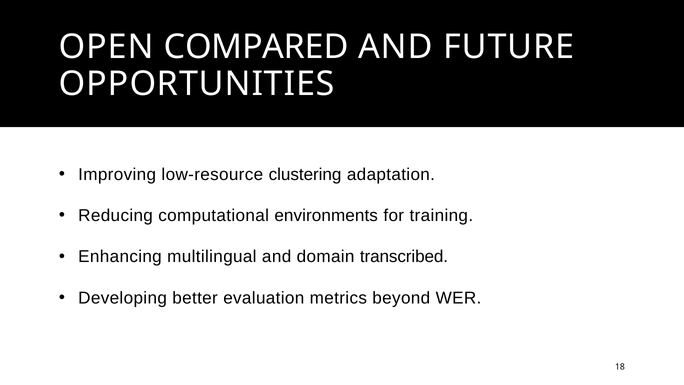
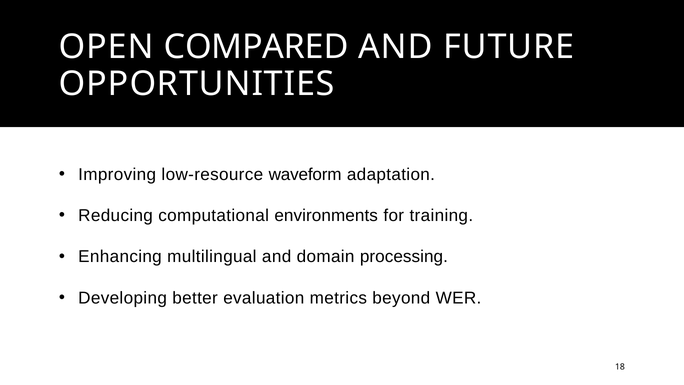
clustering: clustering -> waveform
transcribed: transcribed -> processing
